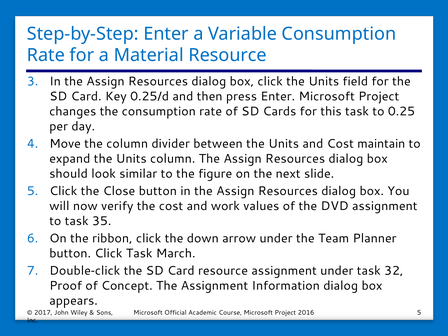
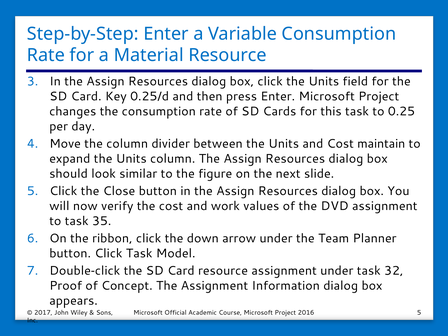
March: March -> Model
